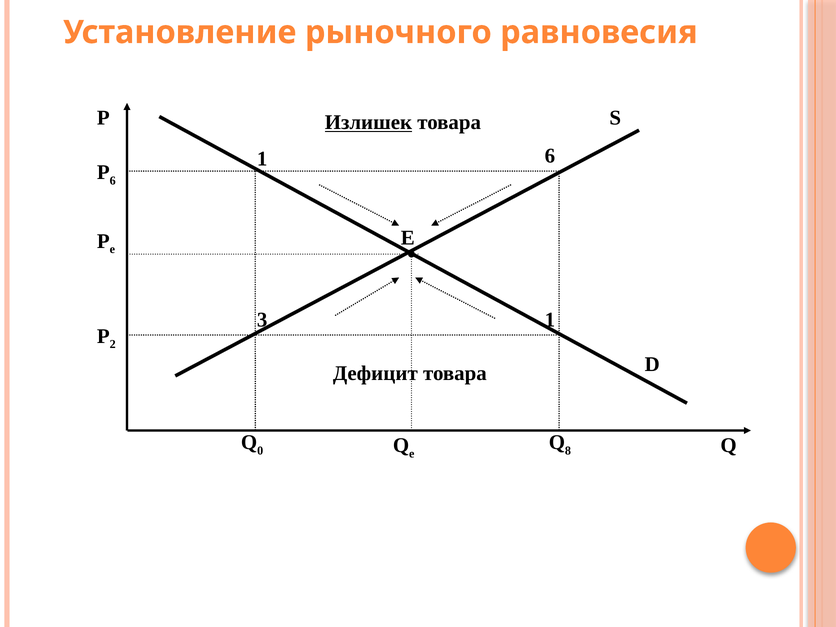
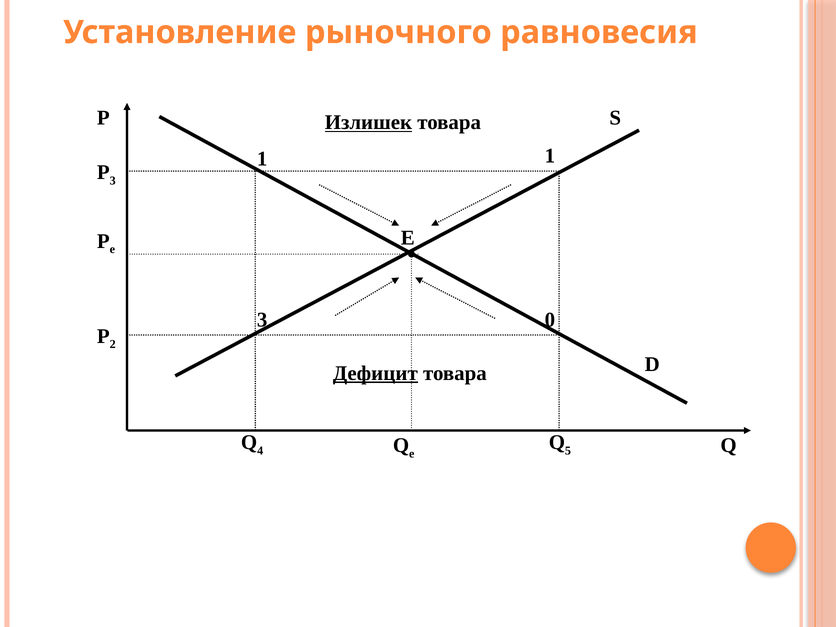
1 6: 6 -> 1
P 6: 6 -> 3
3 1: 1 -> 0
Дефицит underline: none -> present
0: 0 -> 4
8: 8 -> 5
